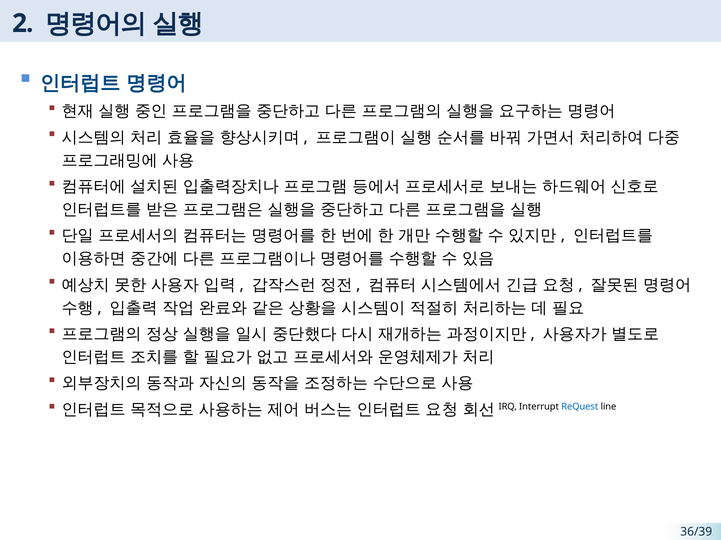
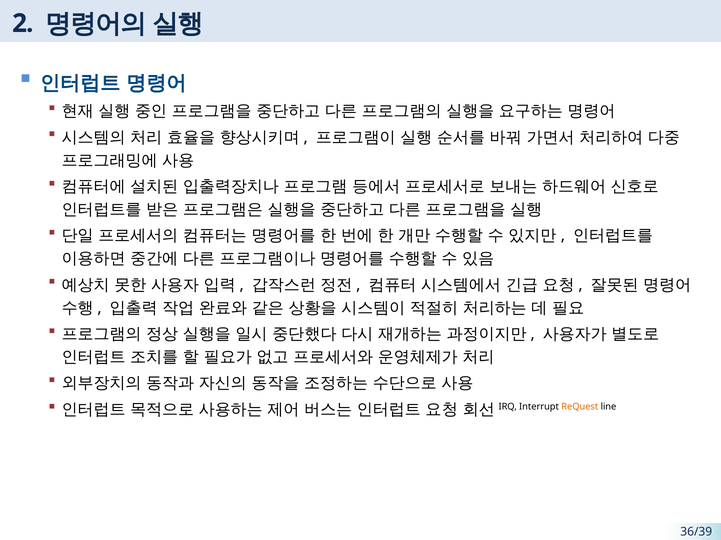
ReQuest colour: blue -> orange
